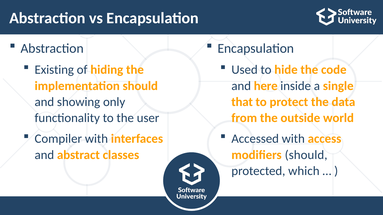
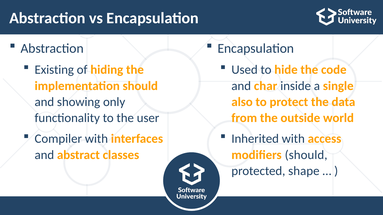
here: here -> char
that: that -> also
Accessed: Accessed -> Inherited
which: which -> shape
